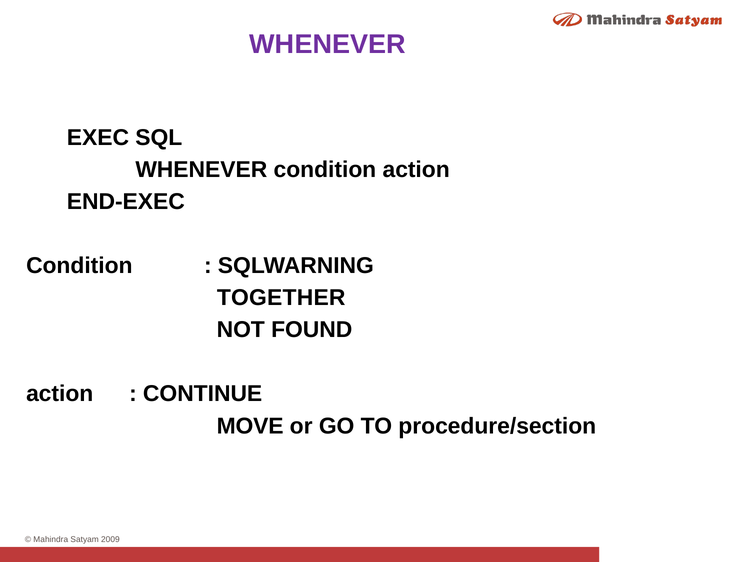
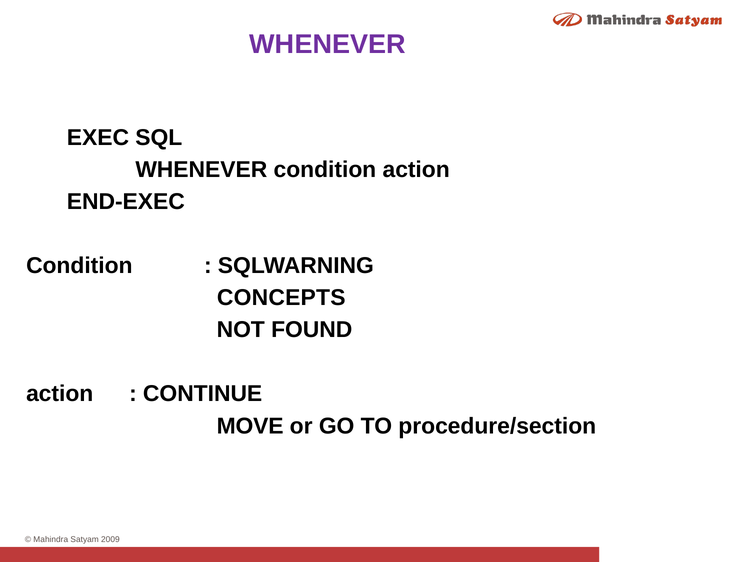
TOGETHER: TOGETHER -> CONCEPTS
